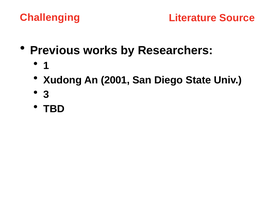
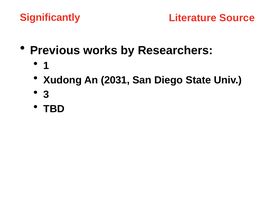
Challenging: Challenging -> Significantly
2001: 2001 -> 2031
